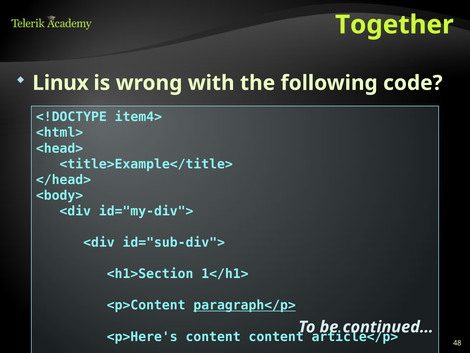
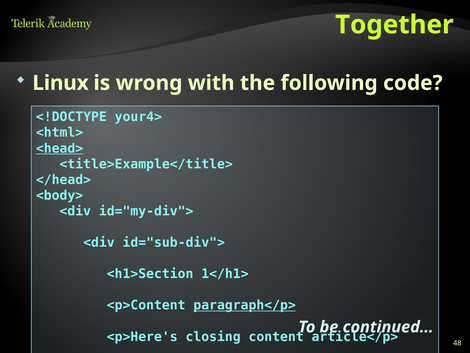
item4>: item4> -> your4>
<head> underline: none -> present
<p>Here's content: content -> closing
